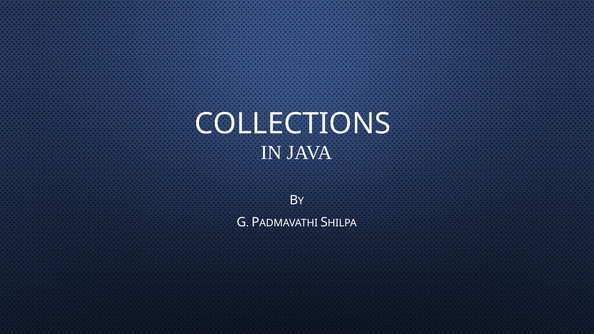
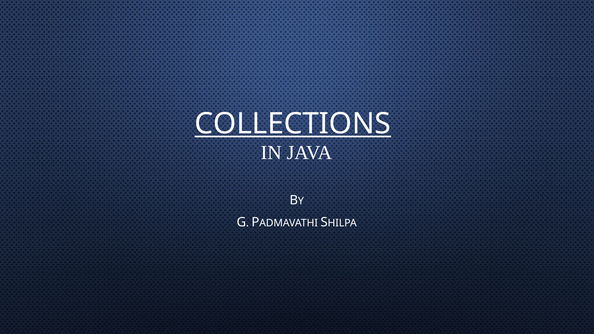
COLLECTIONS underline: none -> present
